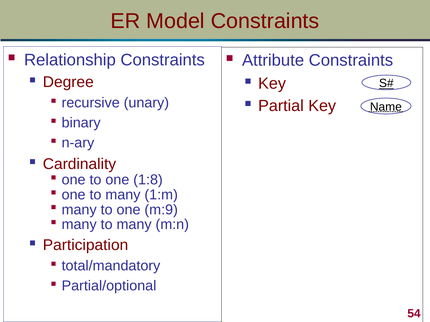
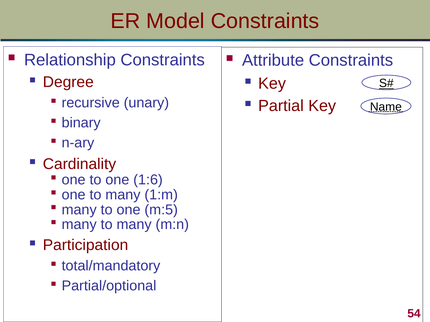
1:8: 1:8 -> 1:6
m:9: m:9 -> m:5
